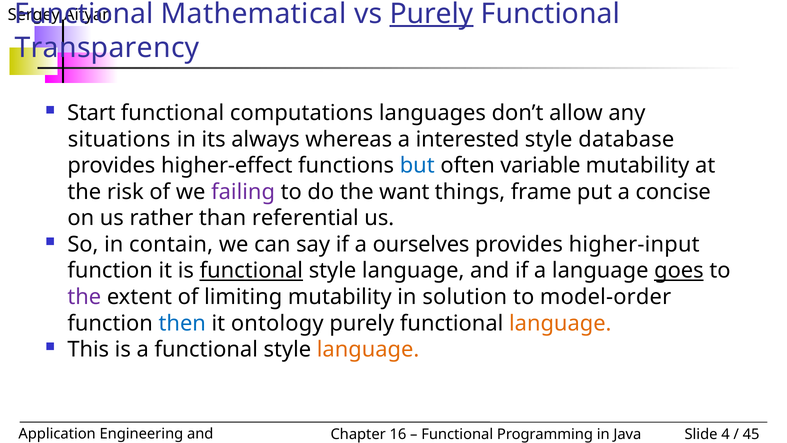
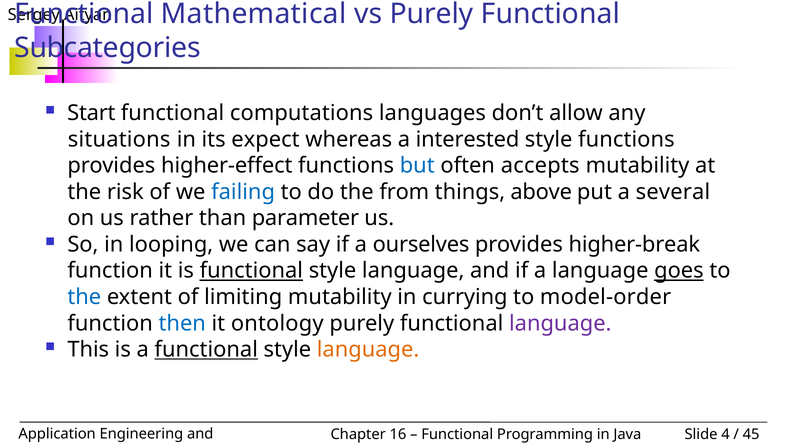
Purely at (431, 14) underline: present -> none
Transparency: Transparency -> Subcategories
always: always -> expect
style database: database -> functions
variable: variable -> accepts
failing colour: purple -> blue
want: want -> from
frame: frame -> above
concise: concise -> several
referential: referential -> parameter
contain: contain -> looping
higher-input: higher-input -> higher-break
the at (84, 297) colour: purple -> blue
solution: solution -> currying
language at (560, 323) colour: orange -> purple
functional at (206, 349) underline: none -> present
